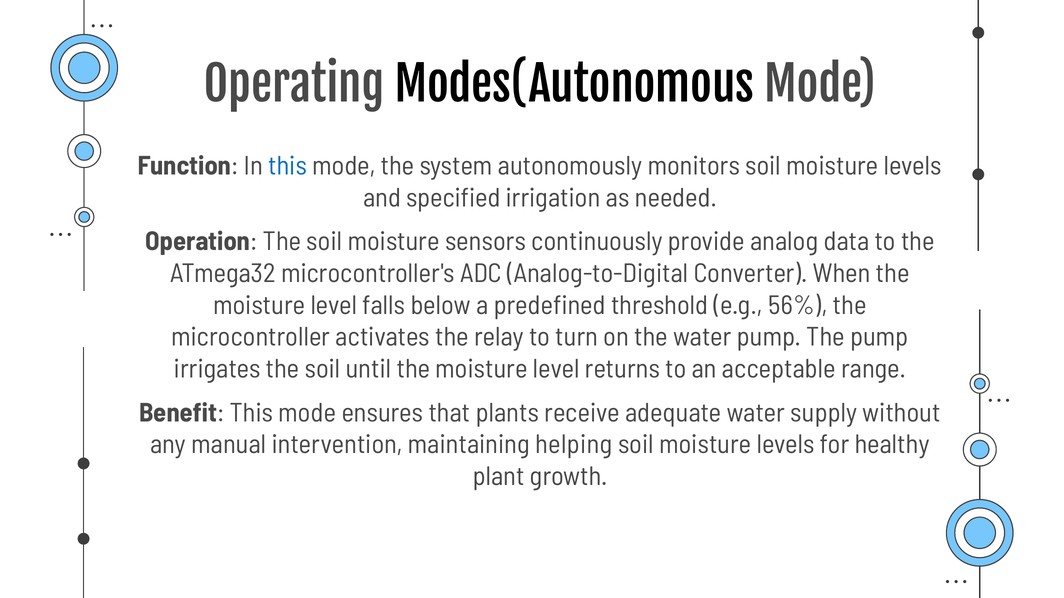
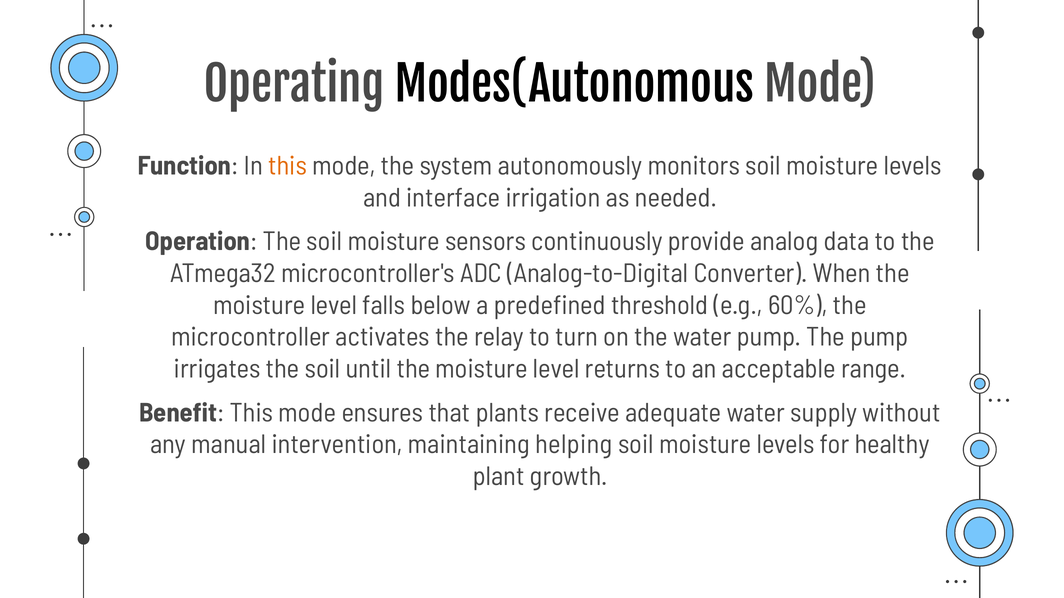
this at (288, 166) colour: blue -> orange
specified: specified -> interface
56%: 56% -> 60%
